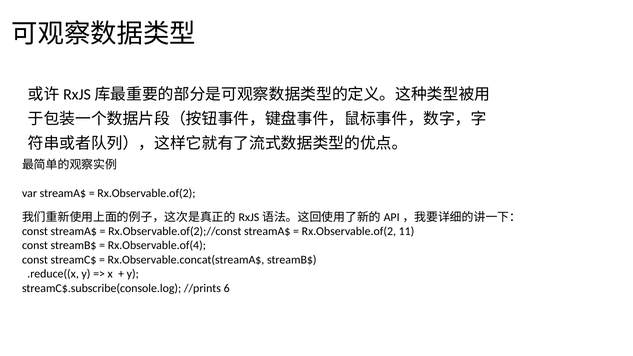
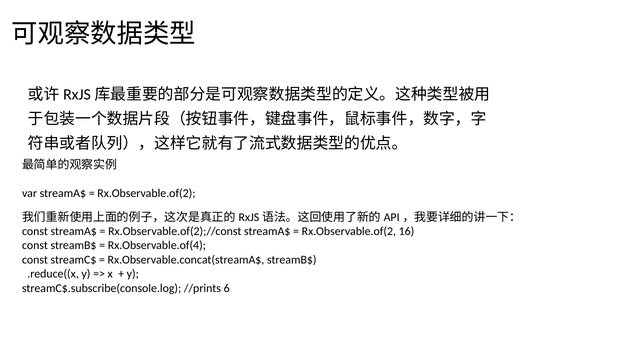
11: 11 -> 16
